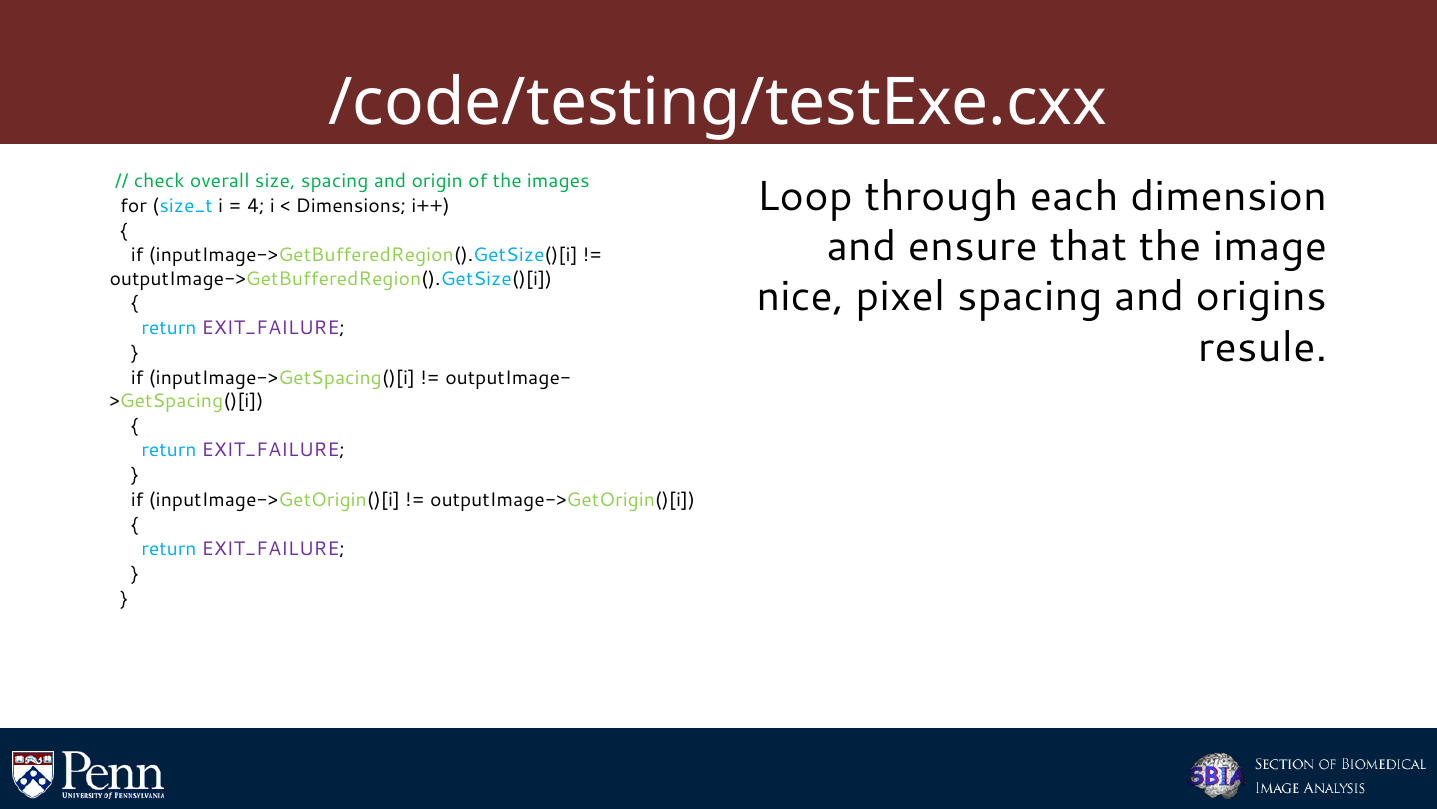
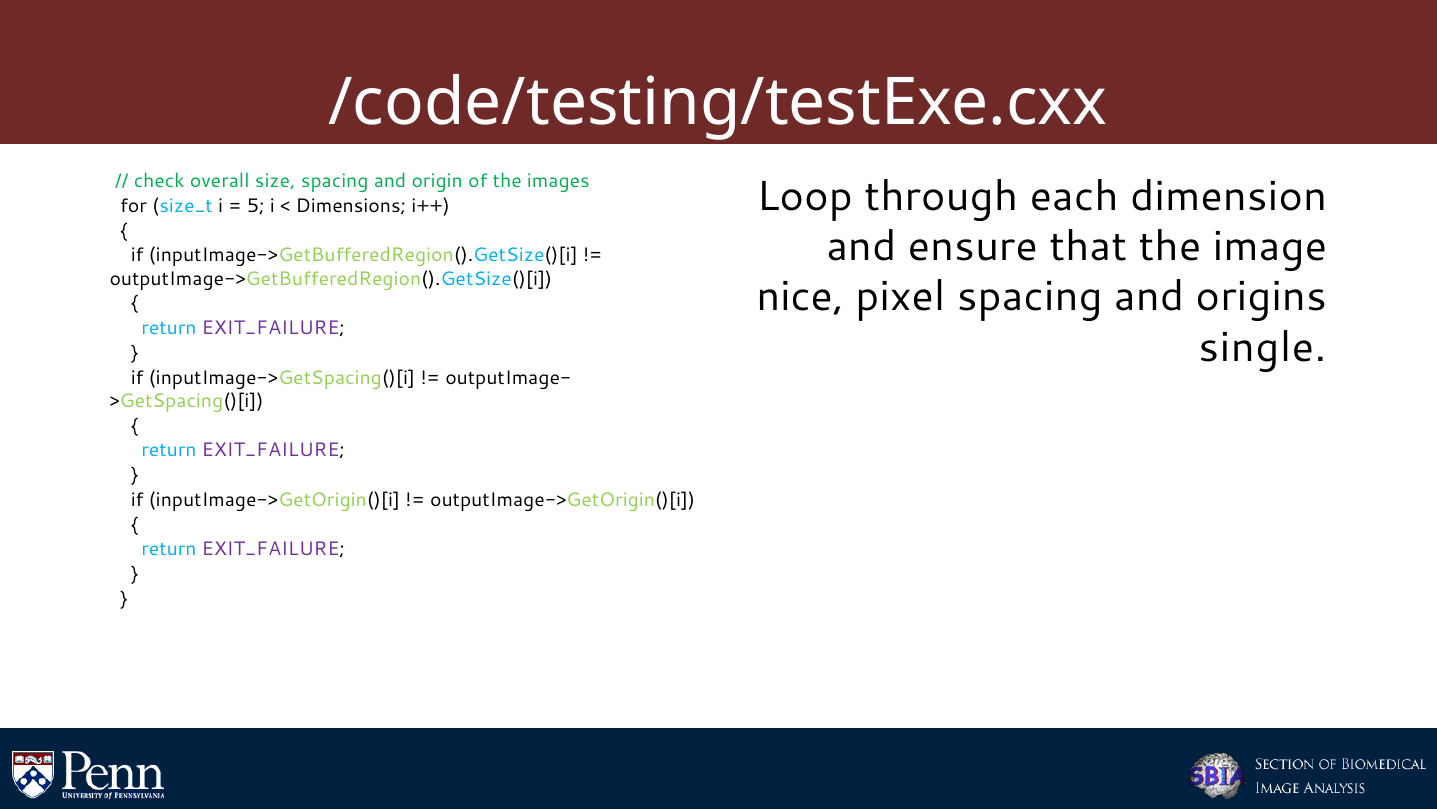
4: 4 -> 5
resule: resule -> single
